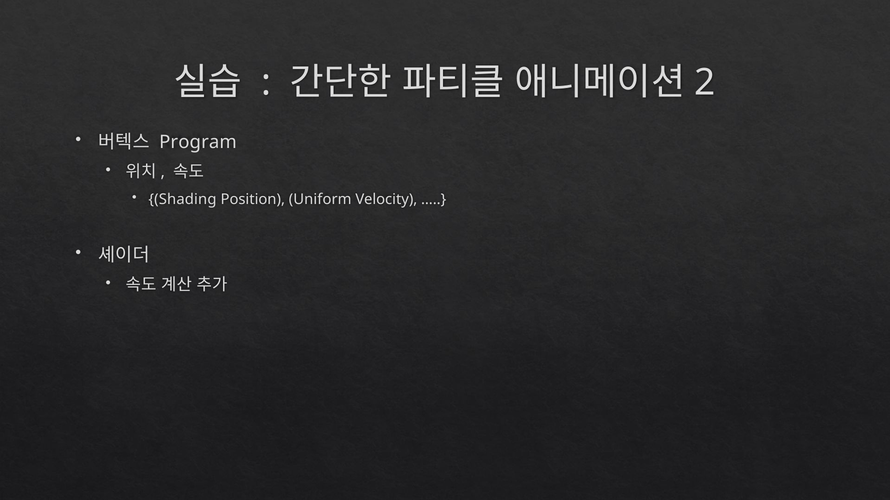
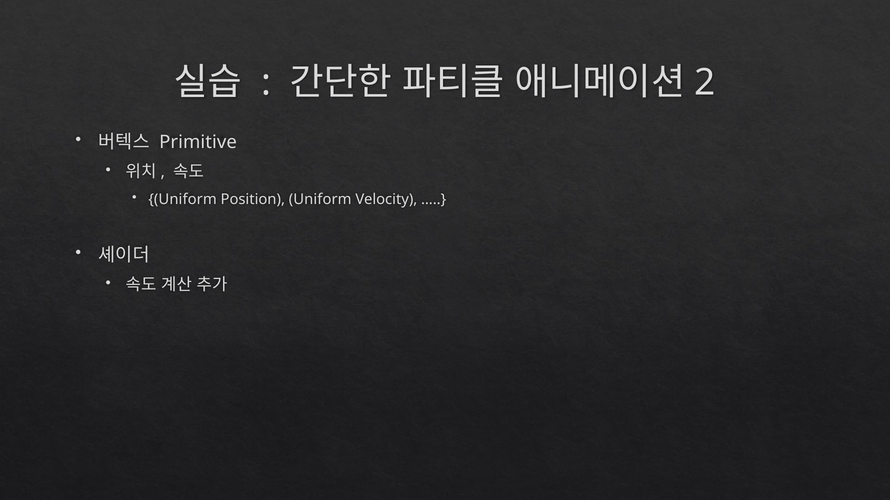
Program: Program -> Primitive
Shading at (182, 199): Shading -> Uniform
